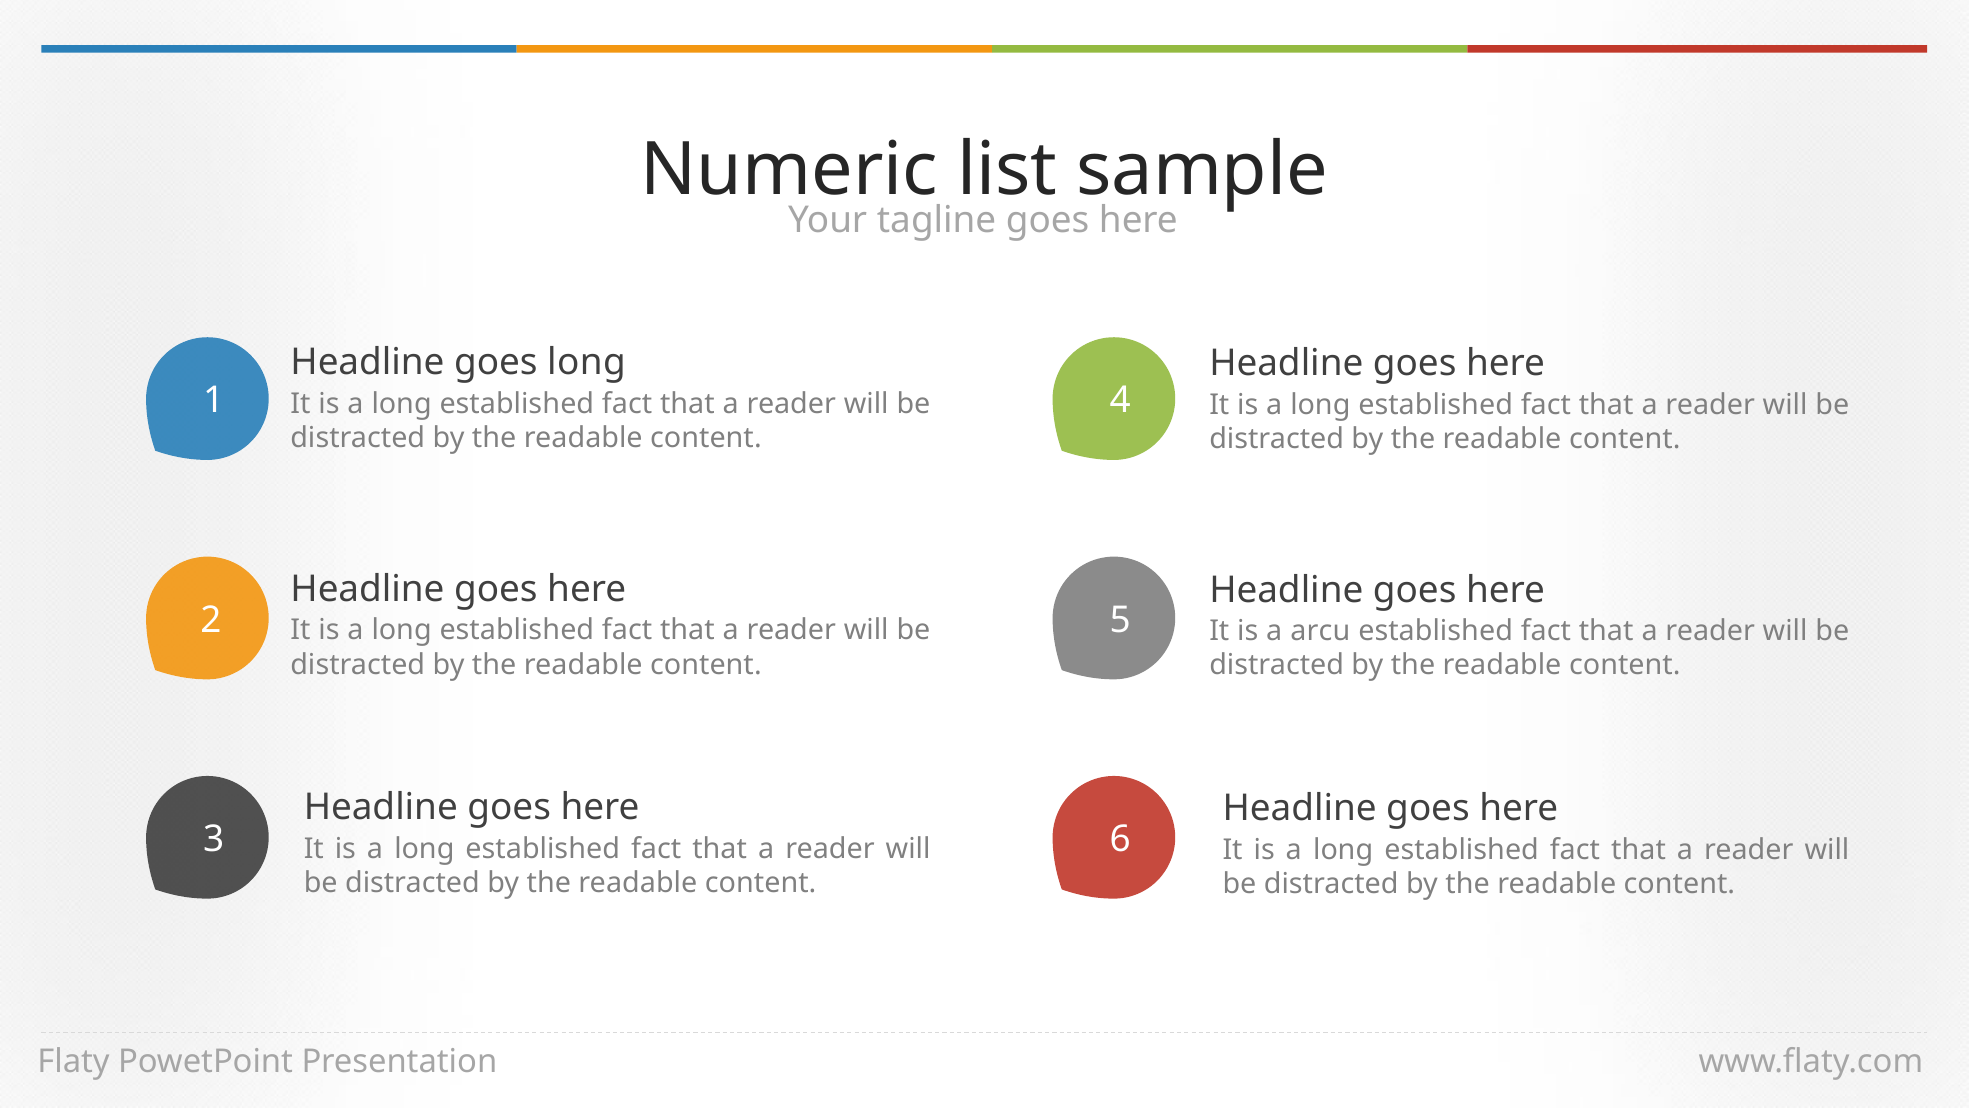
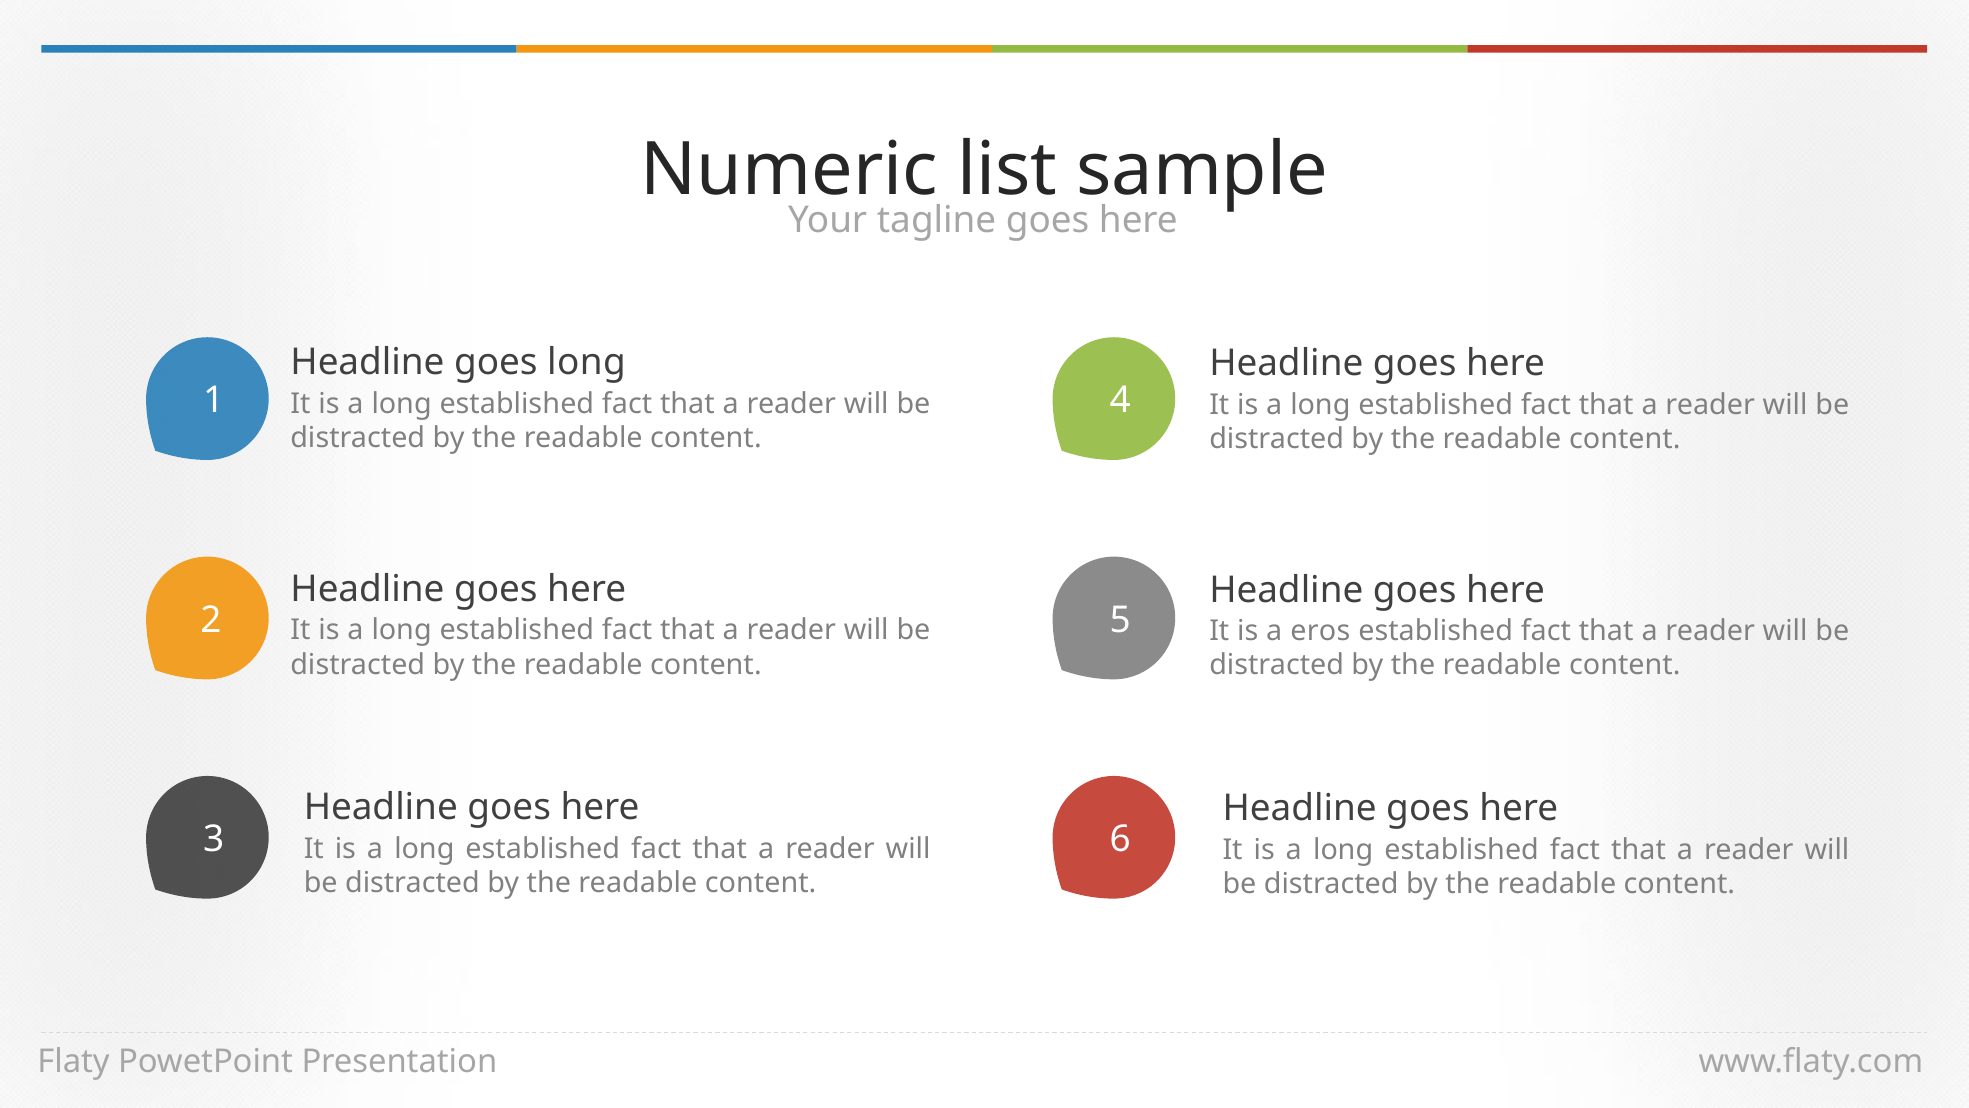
arcu: arcu -> eros
